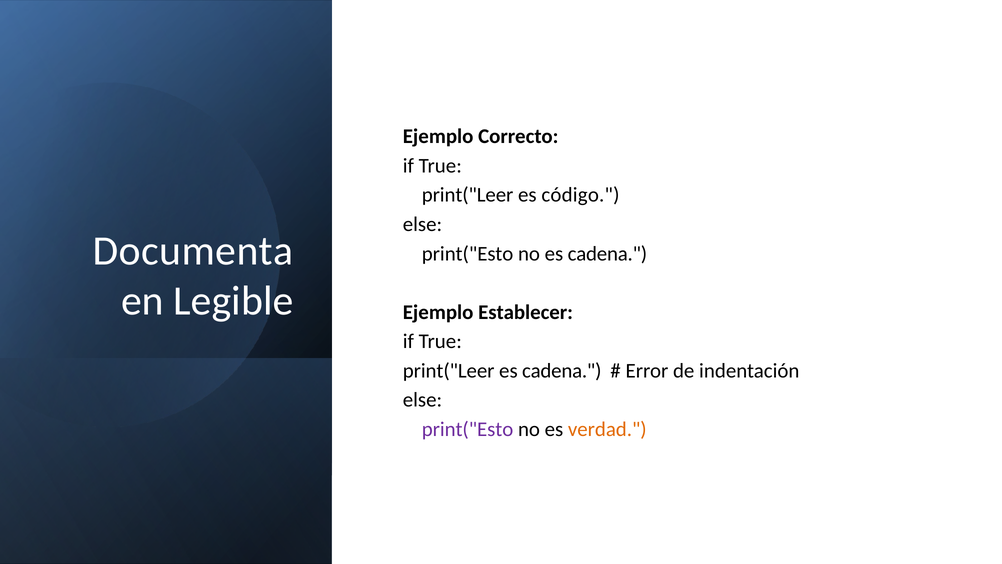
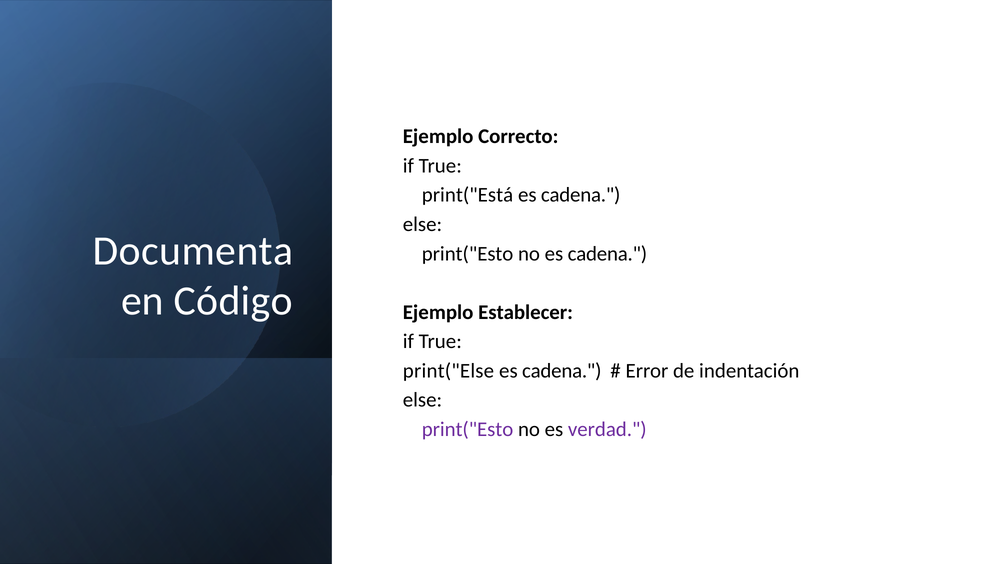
print("Leer at (468, 195): print("Leer -> print("Está
código at (580, 195): código -> cadena
Legible: Legible -> Código
print("Leer at (449, 371): print("Leer -> print("Else
verdad colour: orange -> purple
